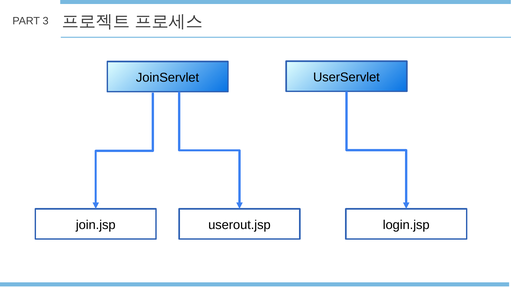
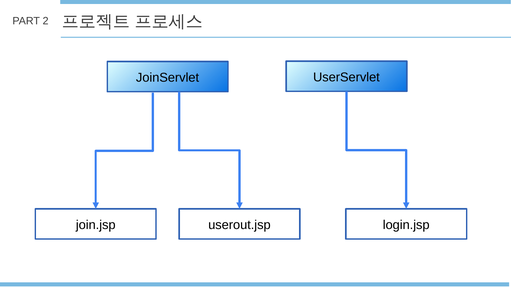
3: 3 -> 2
